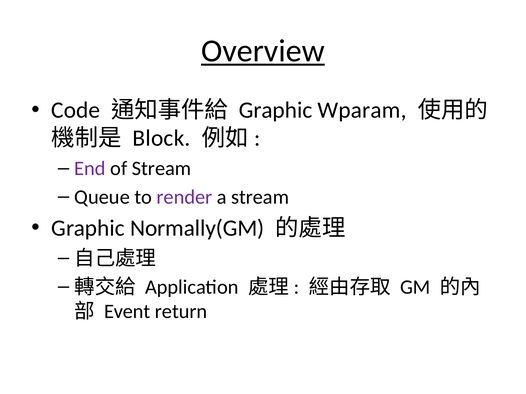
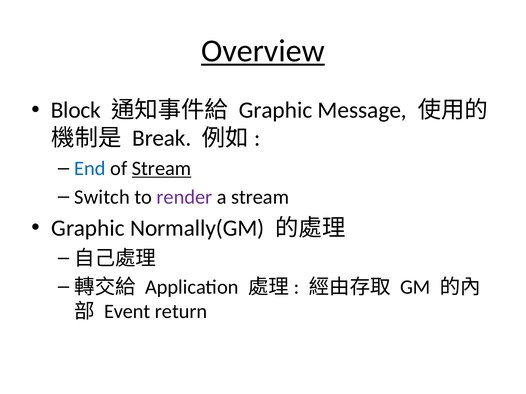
Code: Code -> Block
Wparam: Wparam -> Message
Block: Block -> Break
End colour: purple -> blue
Stream at (162, 169) underline: none -> present
Queue: Queue -> Switch
